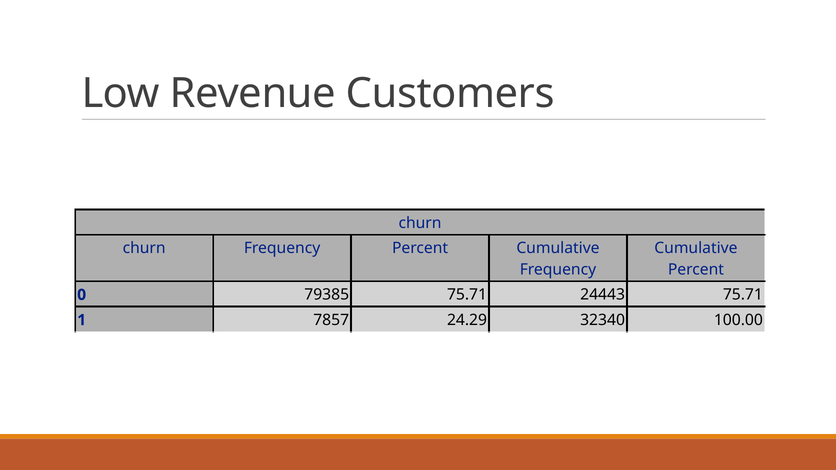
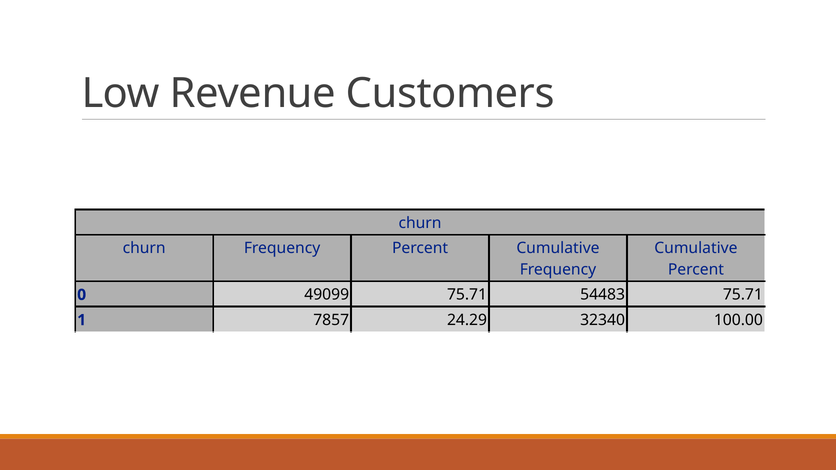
79385: 79385 -> 49099
24443: 24443 -> 54483
